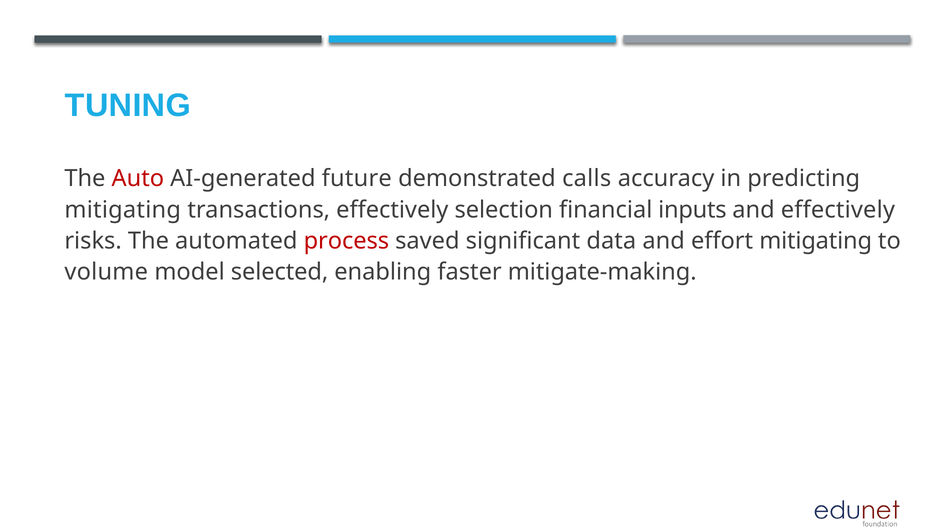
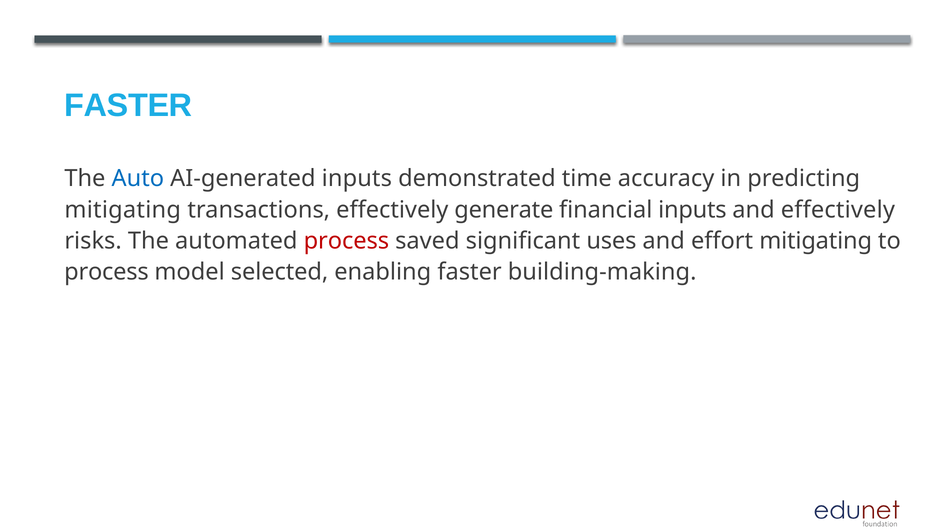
TUNING at (128, 106): TUNING -> FASTER
Auto colour: red -> blue
AI-generated future: future -> inputs
calls: calls -> time
selection: selection -> generate
data: data -> uses
volume at (106, 272): volume -> process
mitigate-making: mitigate-making -> building-making
